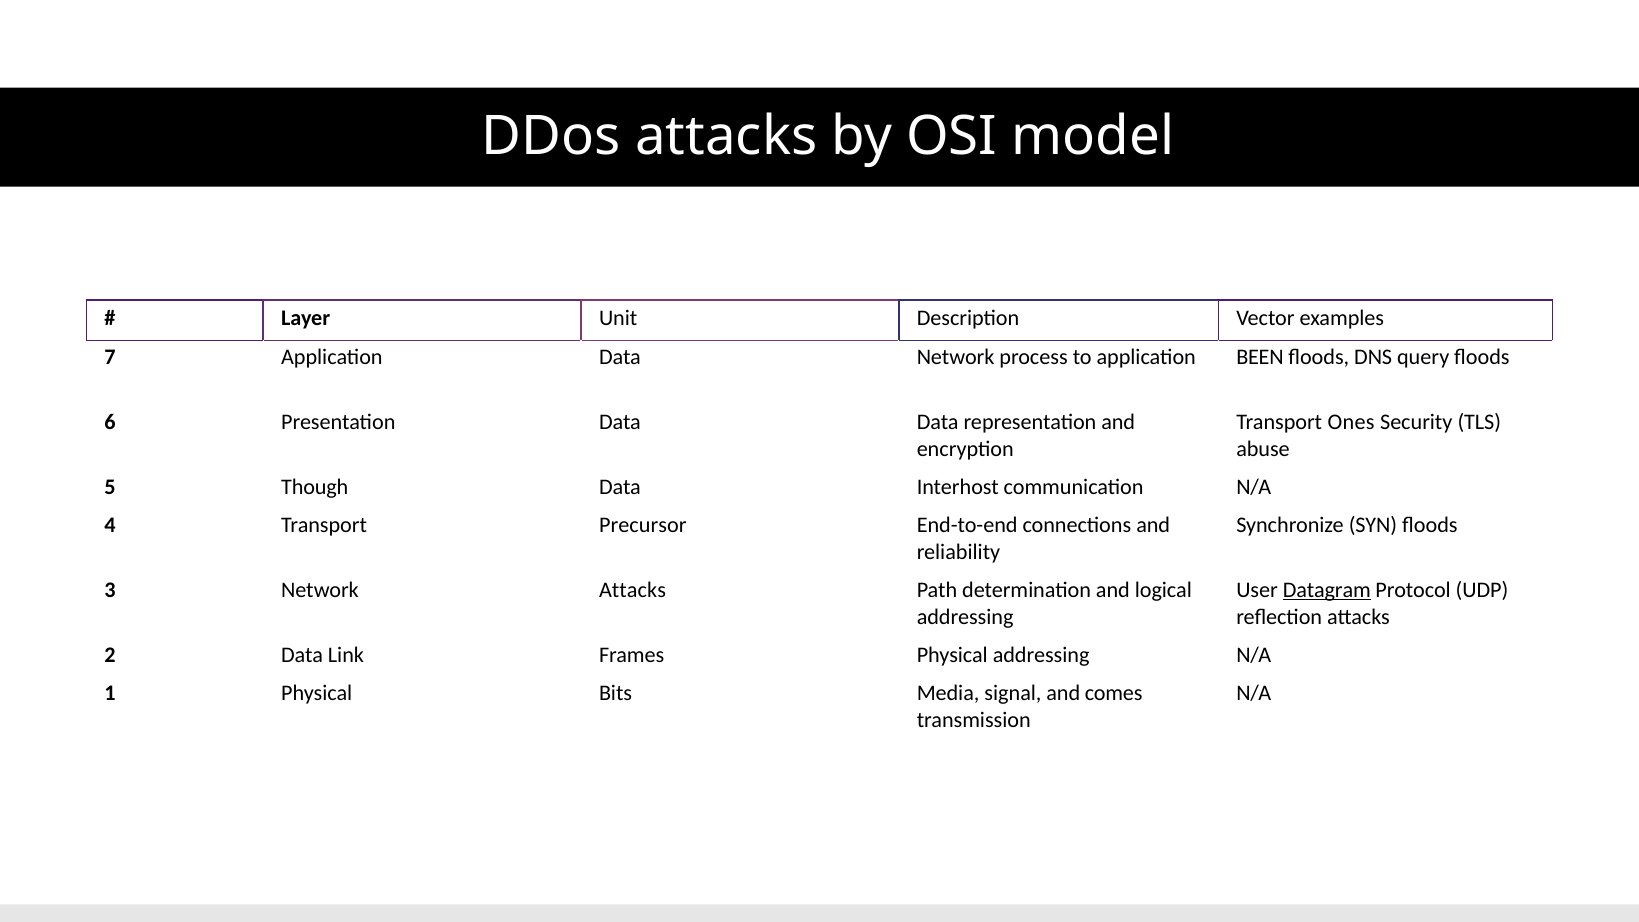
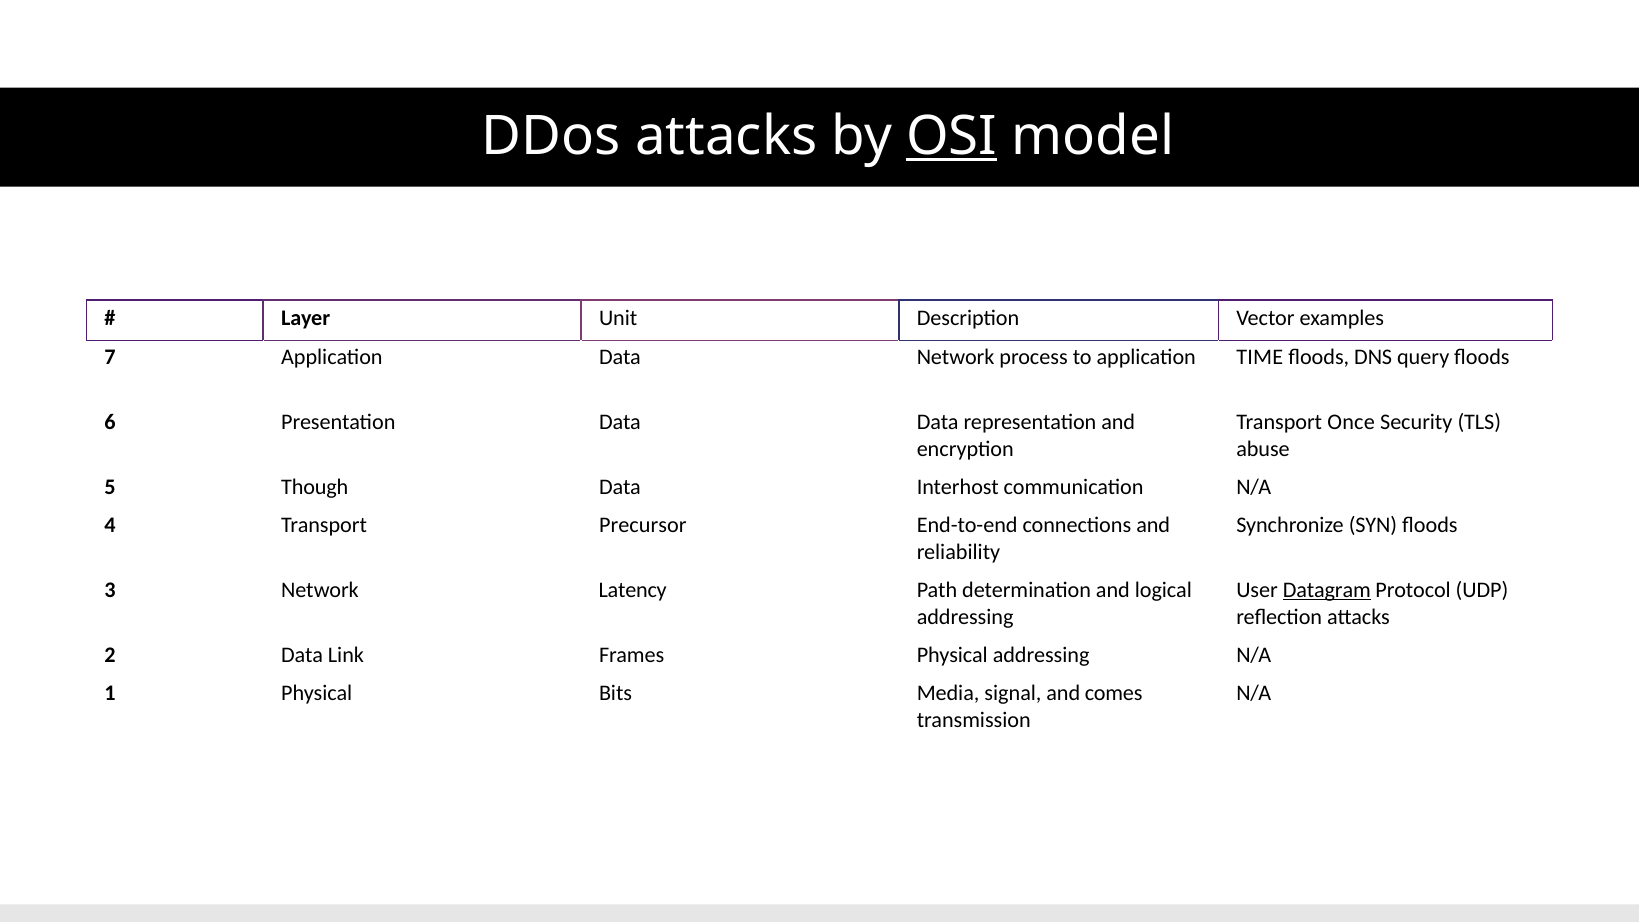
OSI underline: none -> present
BEEN: BEEN -> TIME
Ones: Ones -> Once
Network Attacks: Attacks -> Latency
